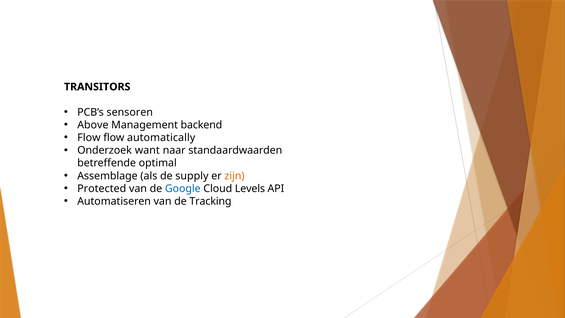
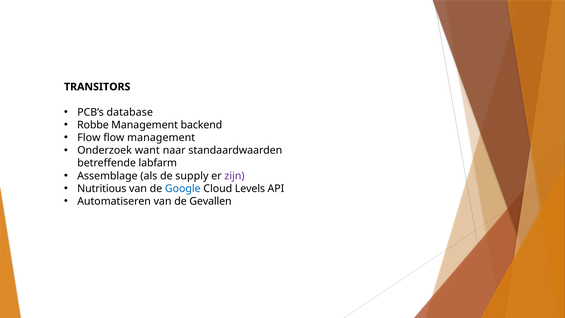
sensoren: sensoren -> database
Above: Above -> Robbe
flow automatically: automatically -> management
optimal: optimal -> labfarm
zijn colour: orange -> purple
Protected: Protected -> Nutritious
Tracking: Tracking -> Gevallen
